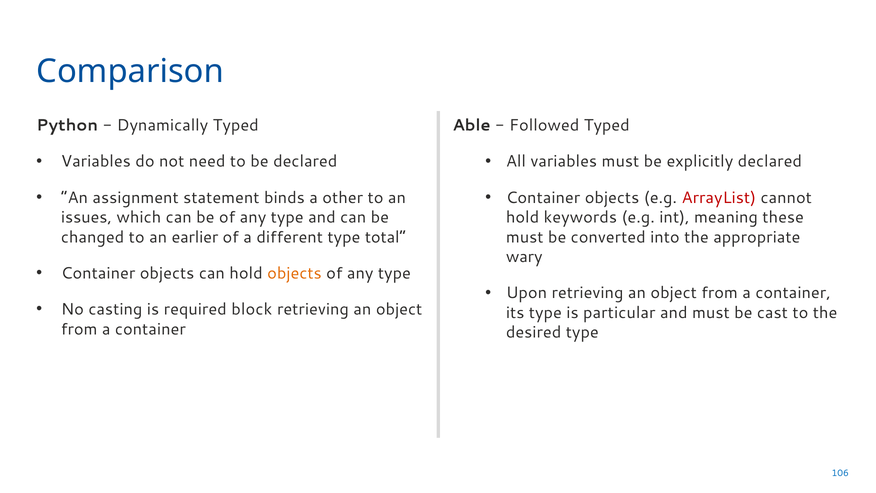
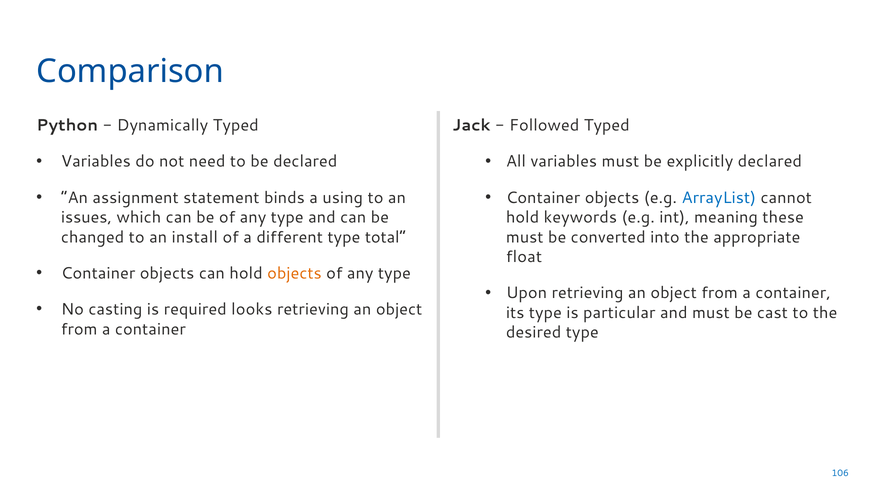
Able: Able -> Jack
other: other -> using
ArrayList colour: red -> blue
earlier: earlier -> install
wary: wary -> float
block: block -> looks
